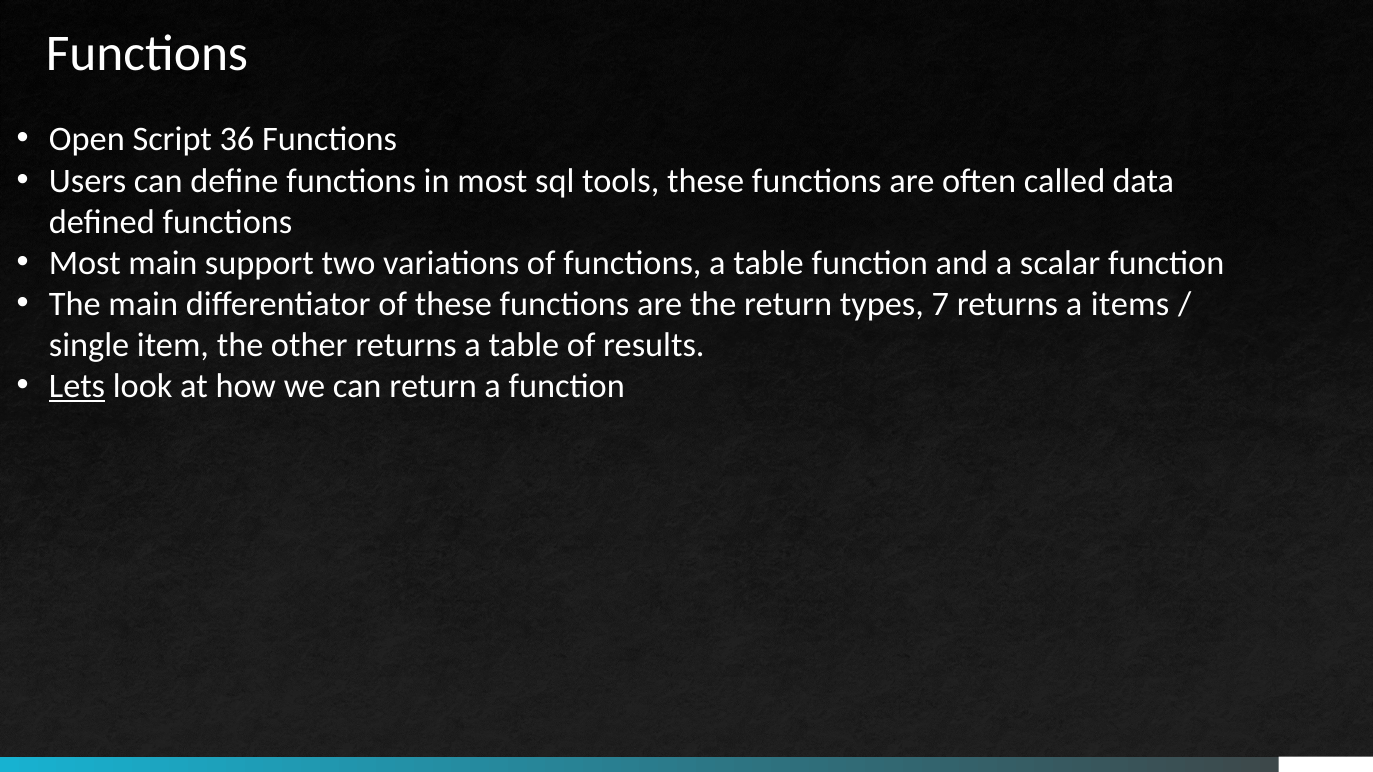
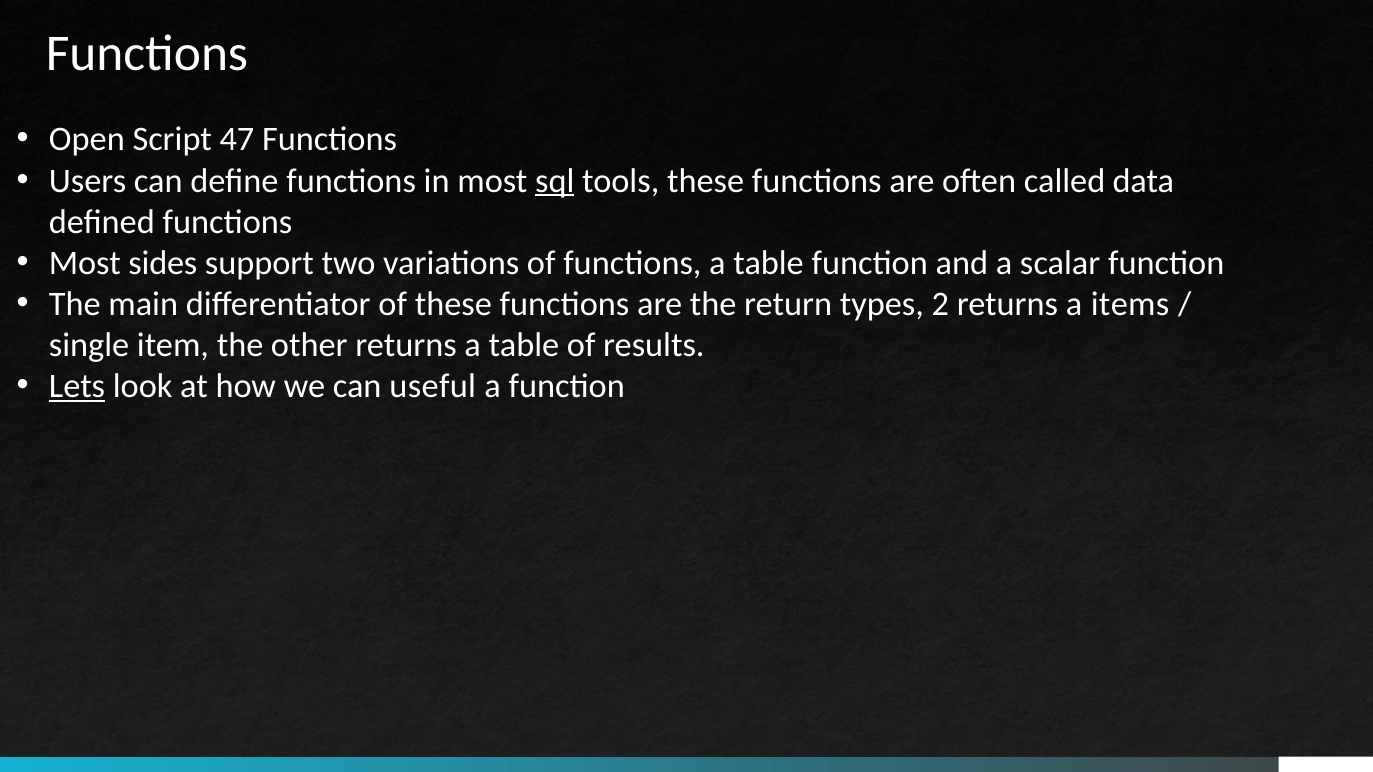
36: 36 -> 47
sql underline: none -> present
Most main: main -> sides
7: 7 -> 2
can return: return -> useful
